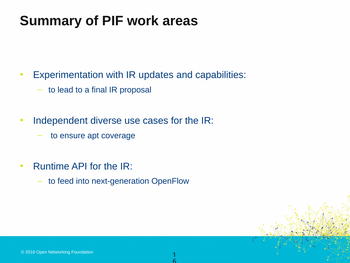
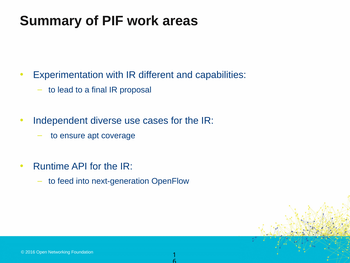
updates: updates -> different
